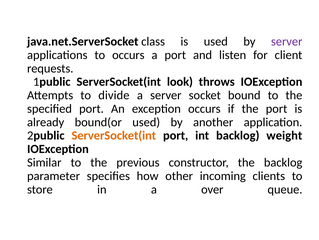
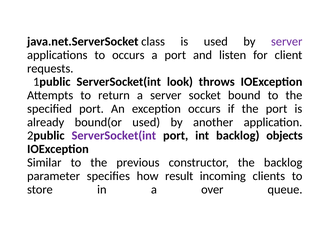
divide: divide -> return
ServerSocket(int at (114, 135) colour: orange -> purple
weight: weight -> objects
other: other -> result
